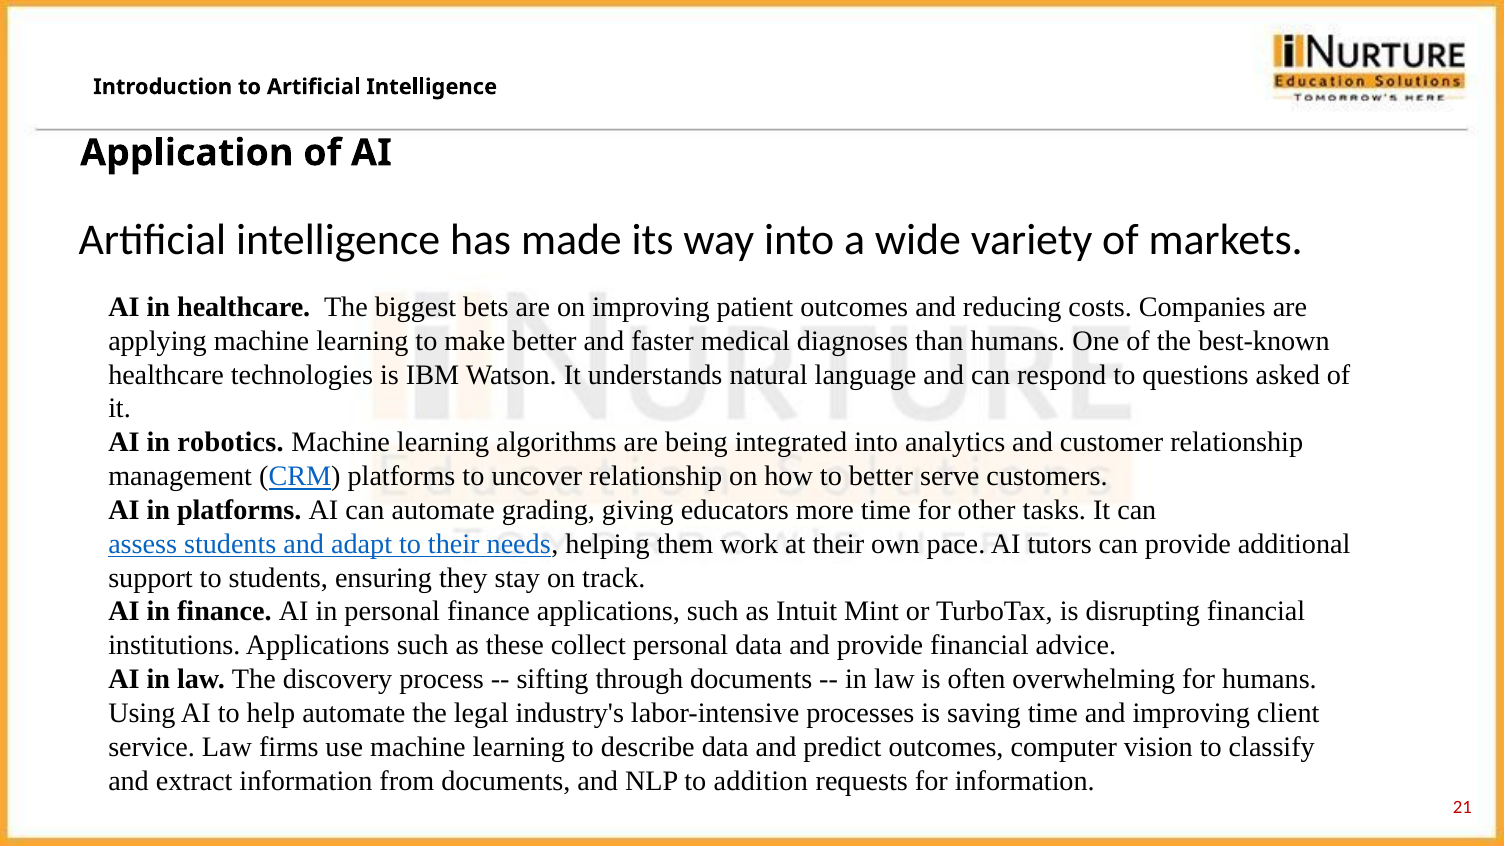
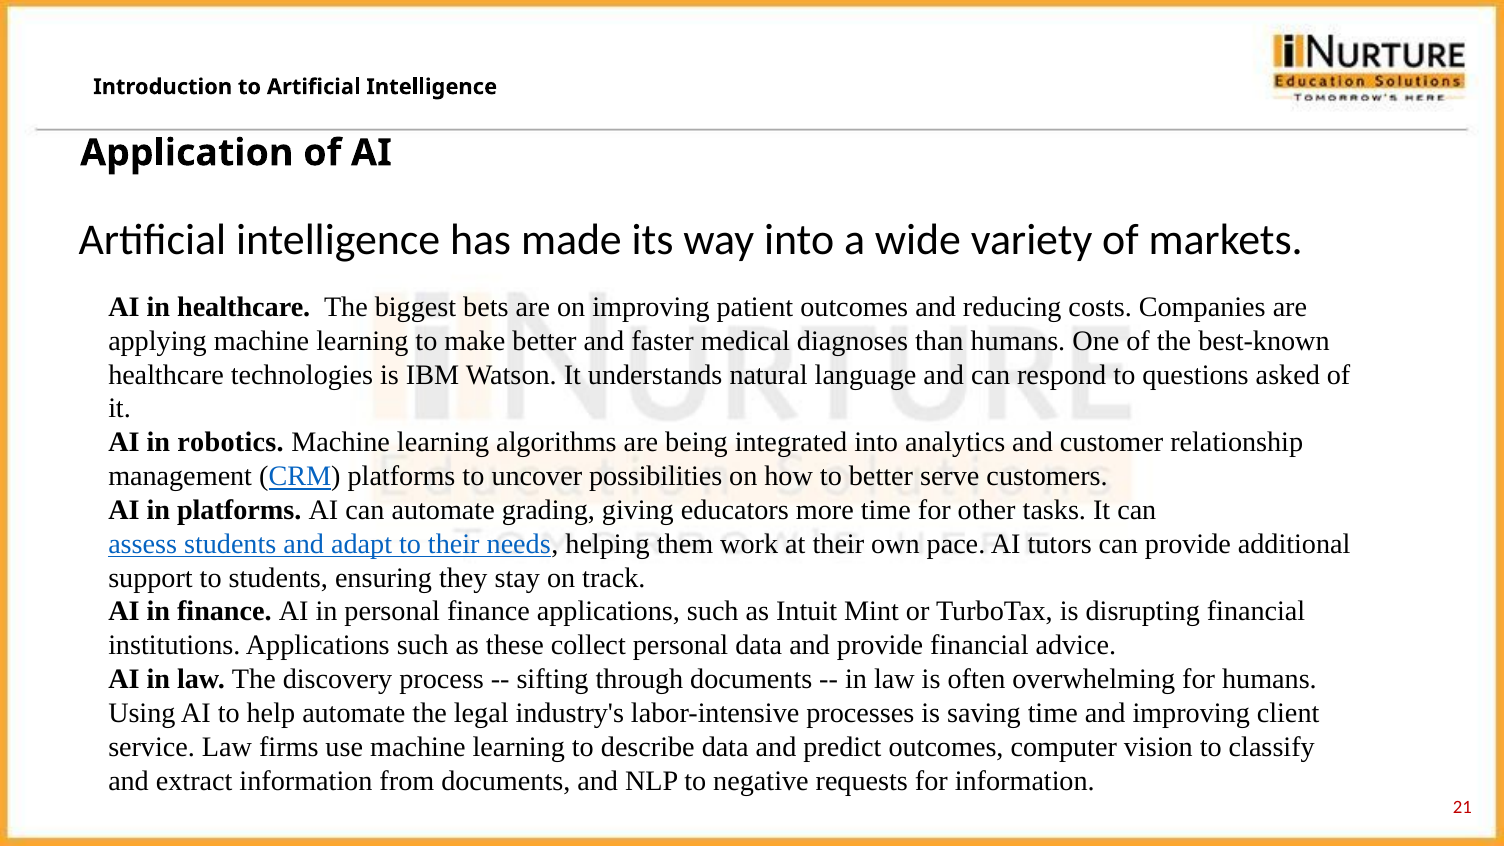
uncover relationship: relationship -> possibilities
addition: addition -> negative
